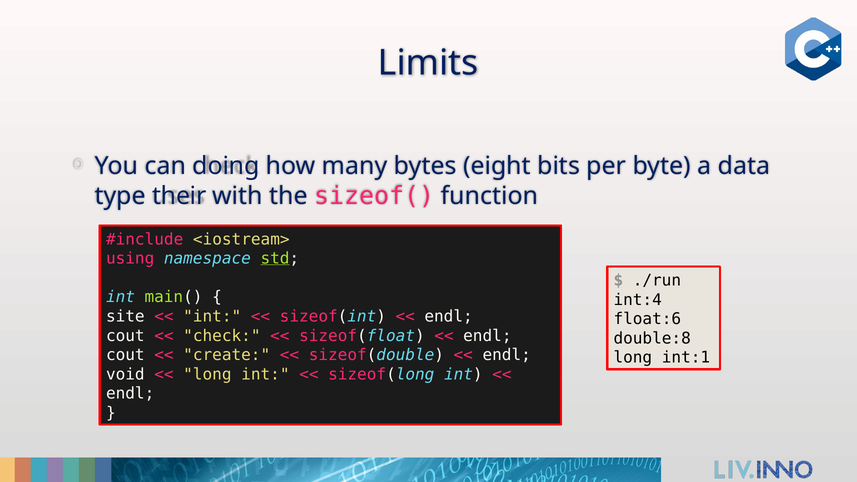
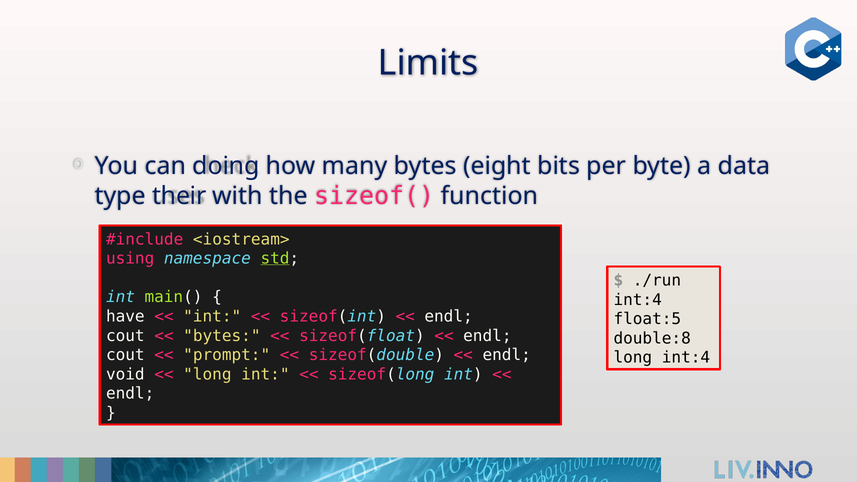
site: site -> have
float:6: float:6 -> float:5
check at (222, 336): check -> bytes
create: create -> prompt
long int:1: int:1 -> int:4
